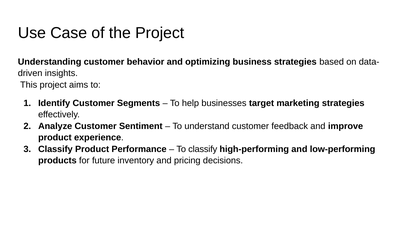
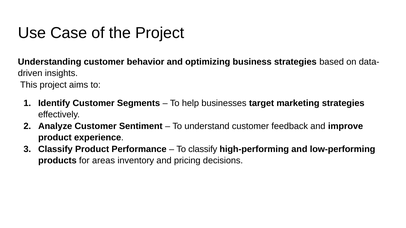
future: future -> areas
